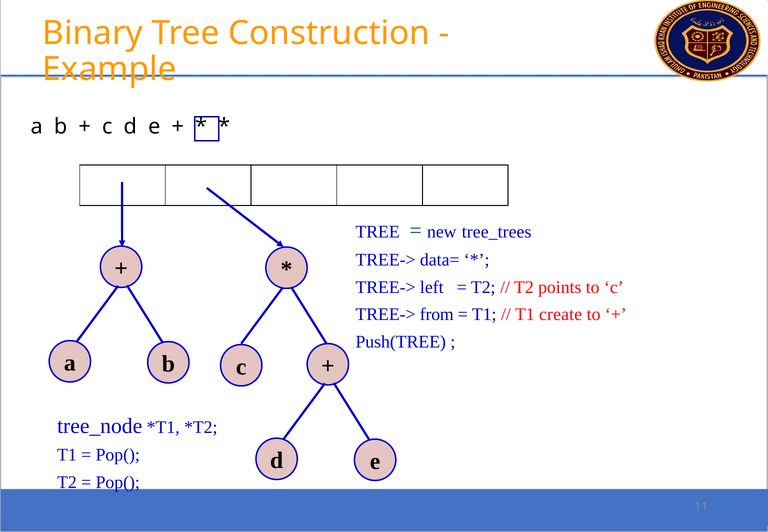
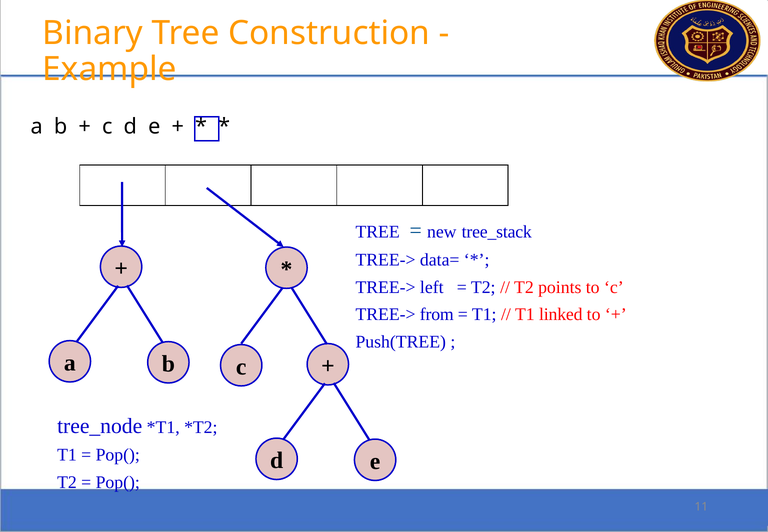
tree_trees: tree_trees -> tree_stack
create: create -> linked
